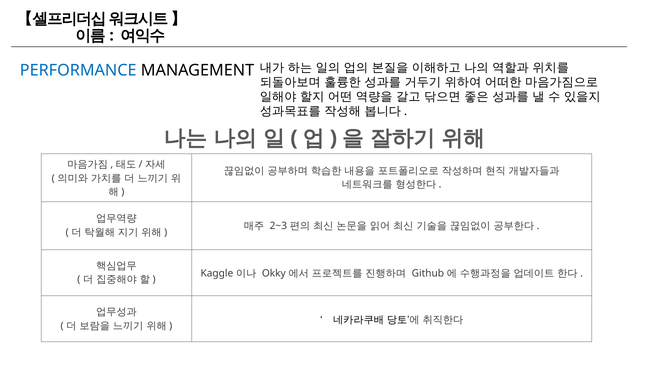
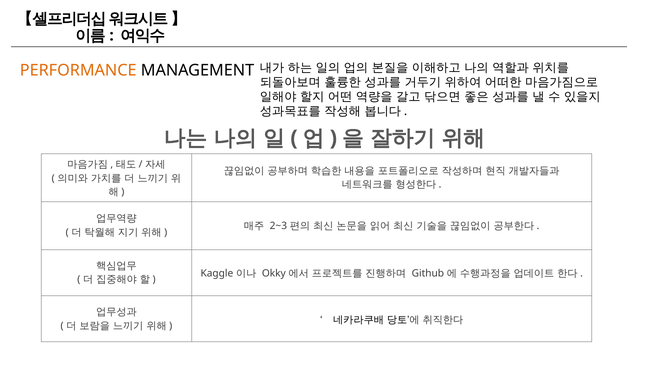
PERFORMANCE colour: blue -> orange
